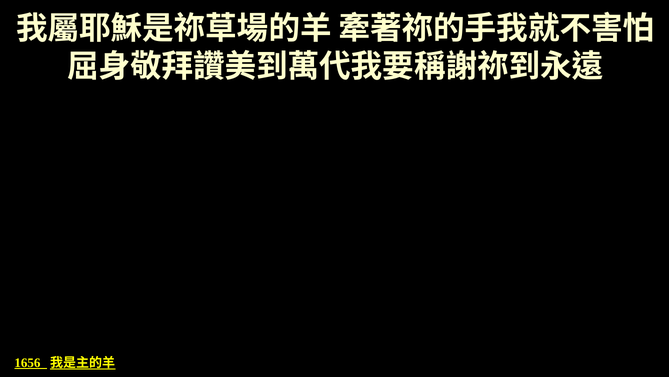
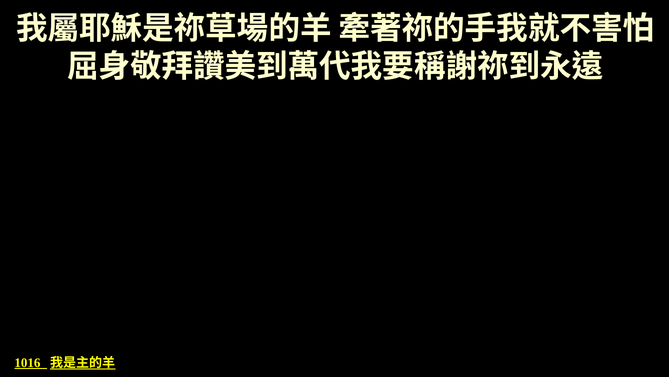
1656: 1656 -> 1016
